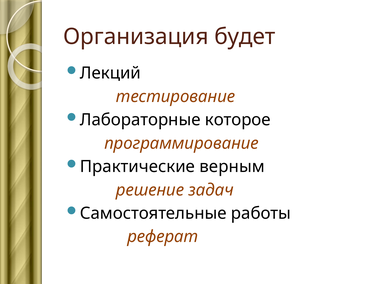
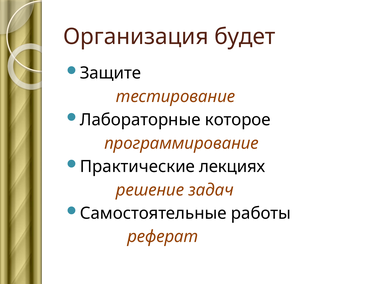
Лекций: Лекций -> Защите
верным: верным -> лекциях
